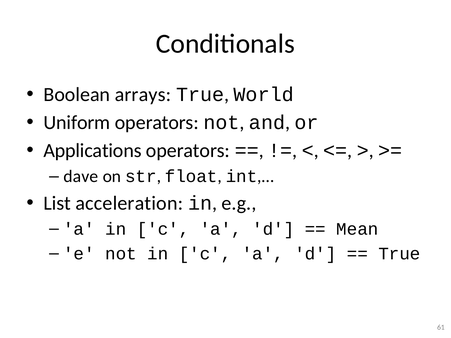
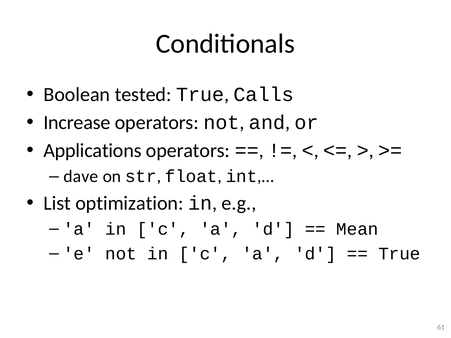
arrays: arrays -> tested
World: World -> Calls
Uniform: Uniform -> Increase
acceleration: acceleration -> optimization
